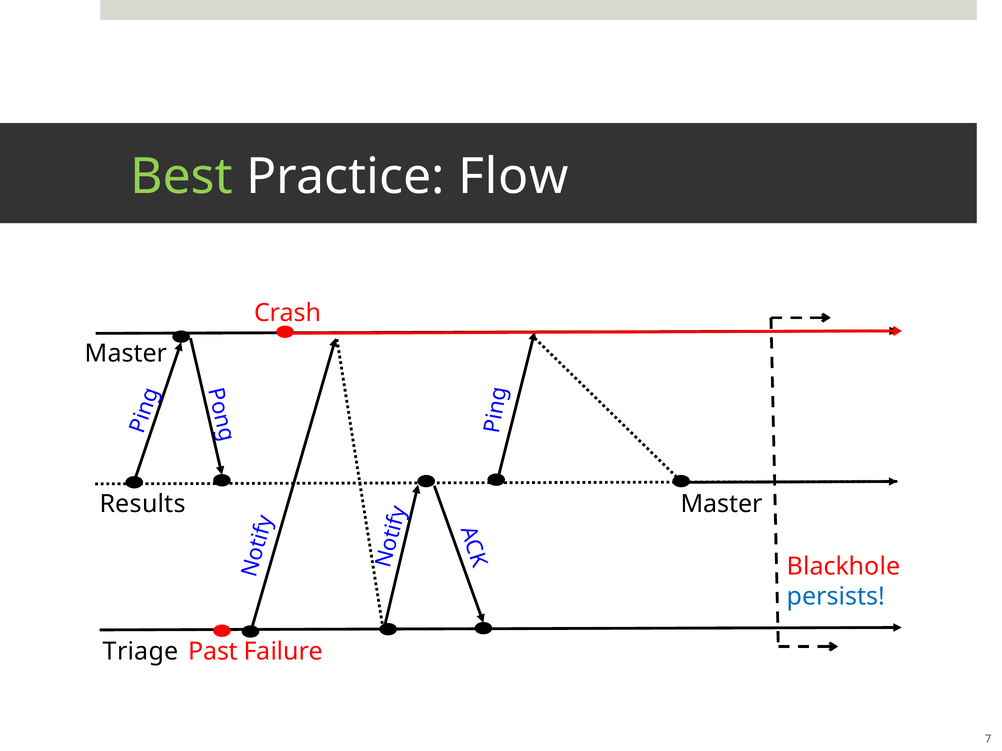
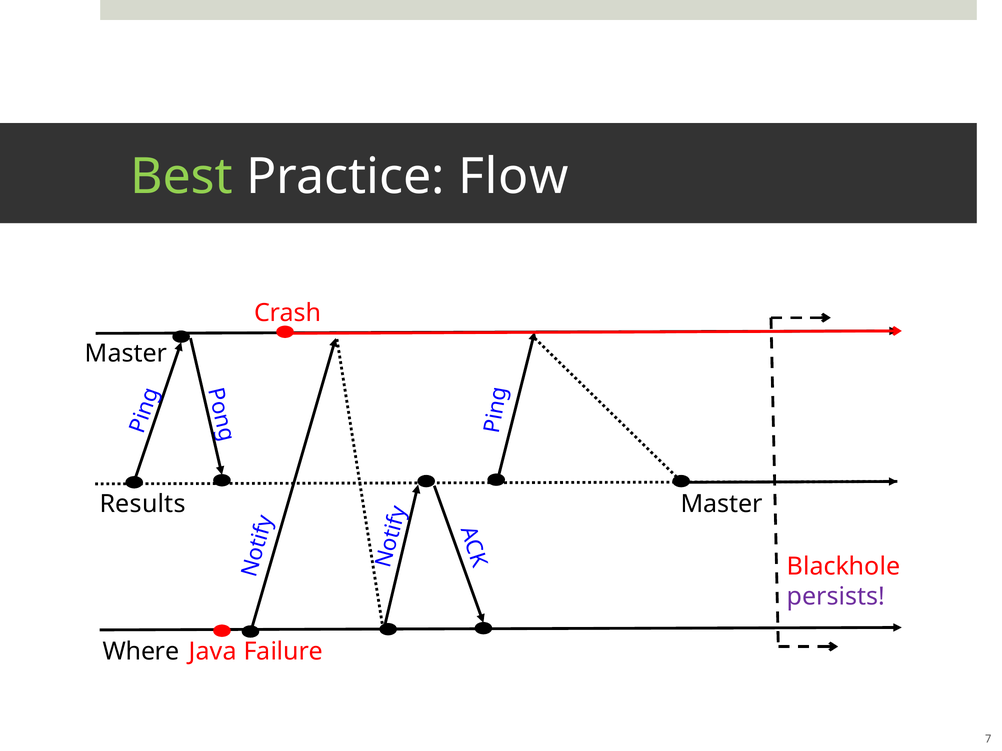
persists colour: blue -> purple
Triage: Triage -> Where
Past: Past -> Java
